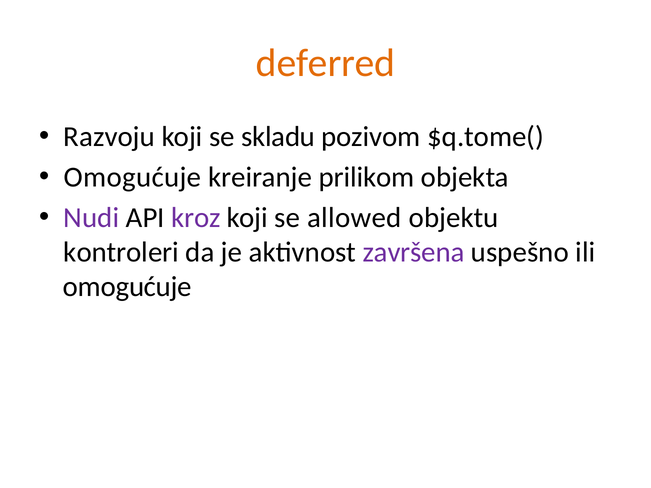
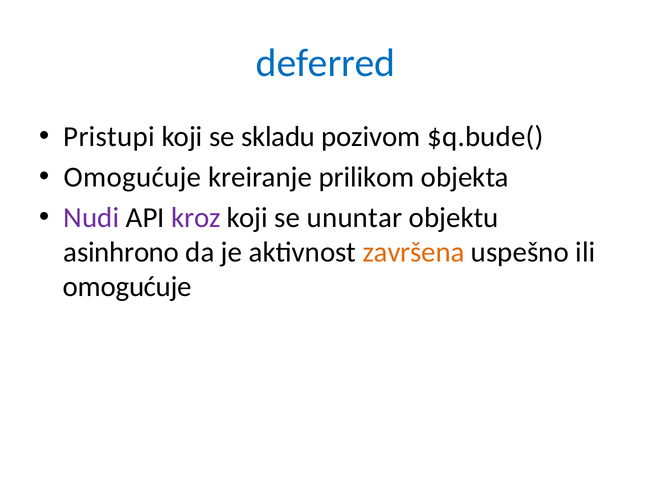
deferred colour: orange -> blue
Razvoju: Razvoju -> Pristupi
$q.tome(: $q.tome( -> $q.bude(
allowed: allowed -> ununtar
kontroleri: kontroleri -> asinhrono
završena colour: purple -> orange
